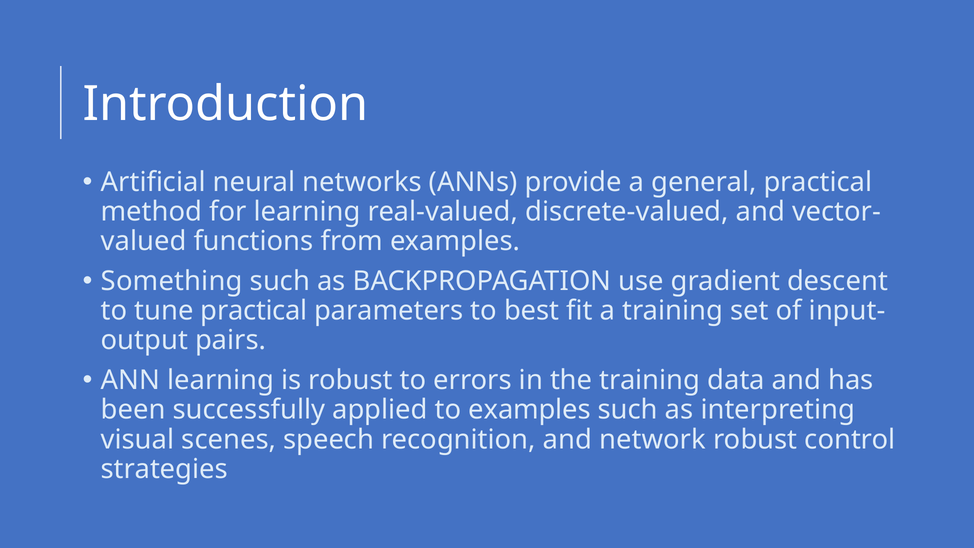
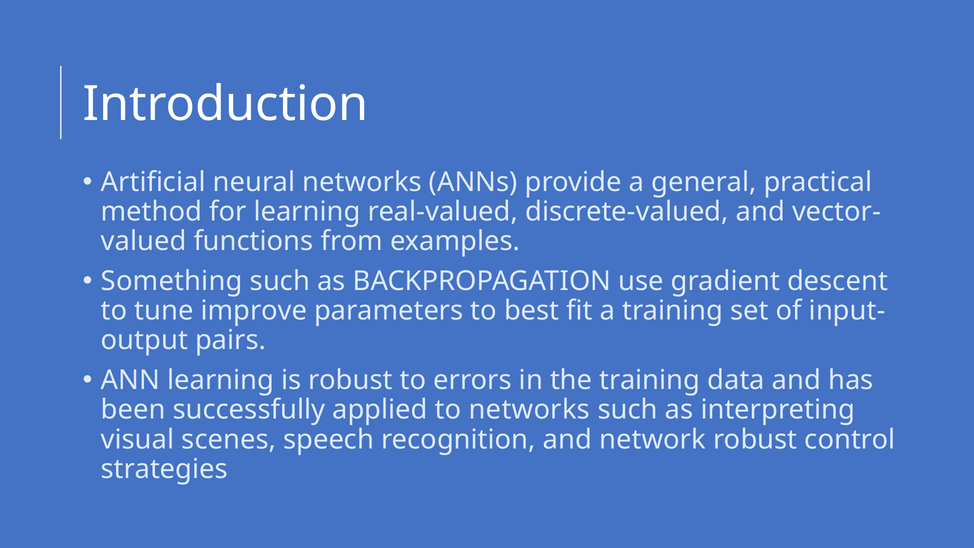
tune practical: practical -> improve
to examples: examples -> networks
